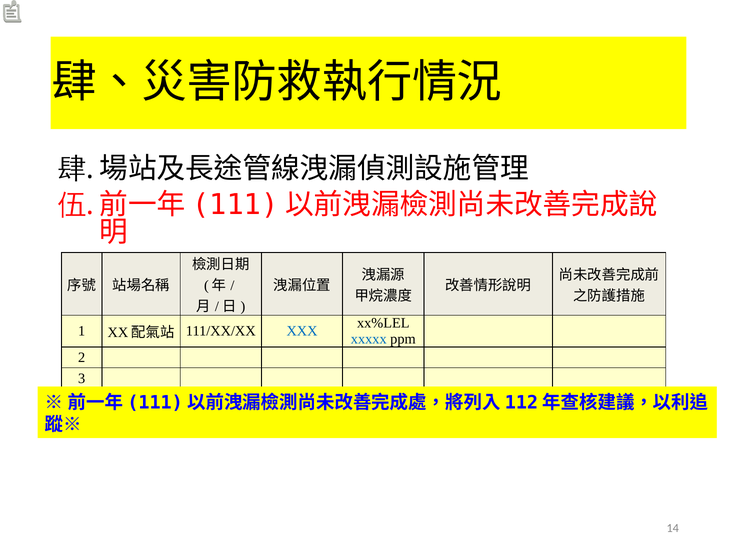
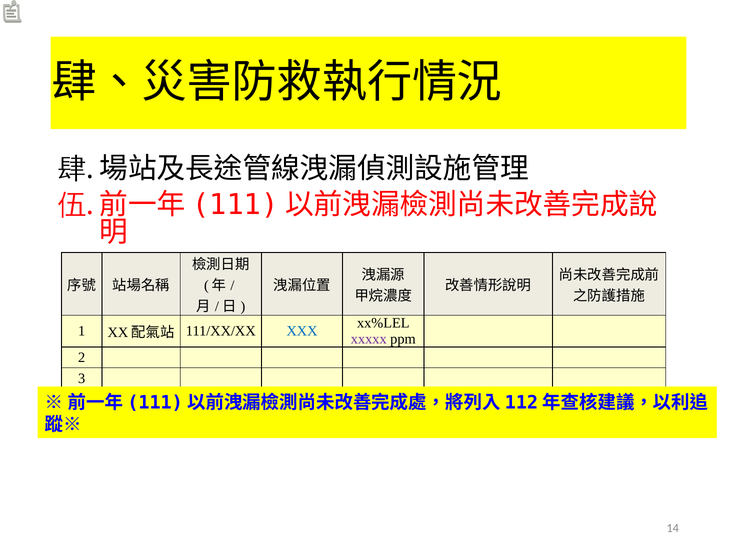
xxxxx colour: blue -> purple
